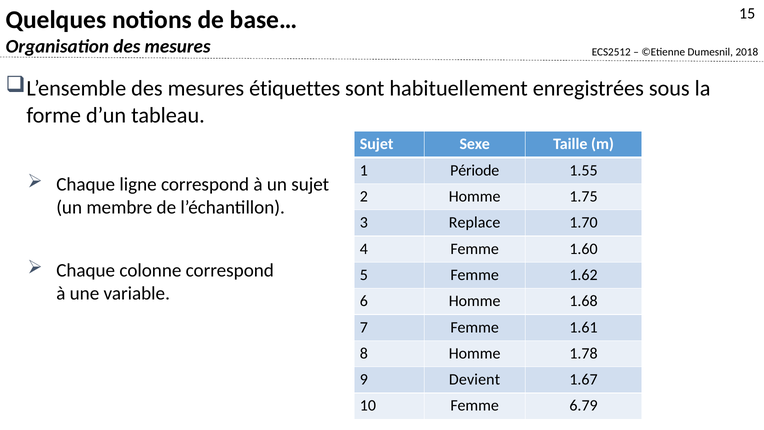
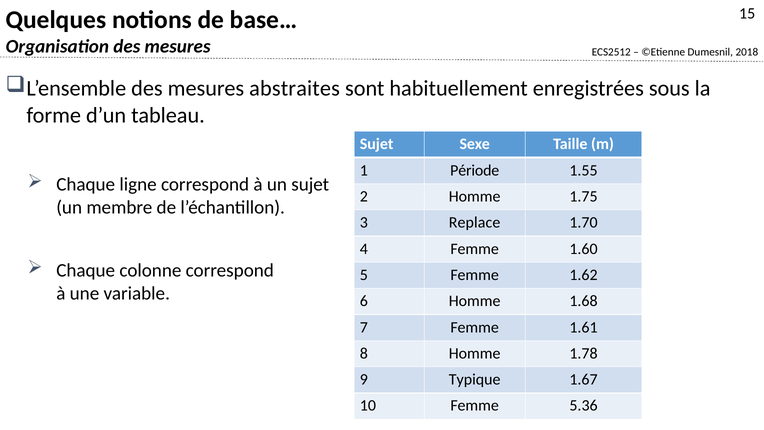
étiquettes: étiquettes -> abstraites
Devient: Devient -> Typique
6.79: 6.79 -> 5.36
